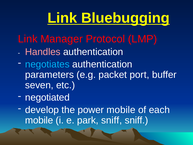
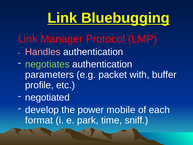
negotiates colour: light blue -> light green
port: port -> with
seven: seven -> profile
mobile at (39, 120): mobile -> format
park sniff: sniff -> time
